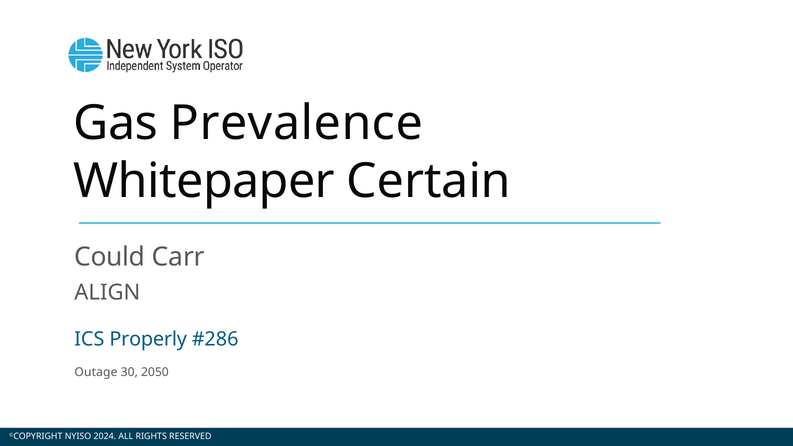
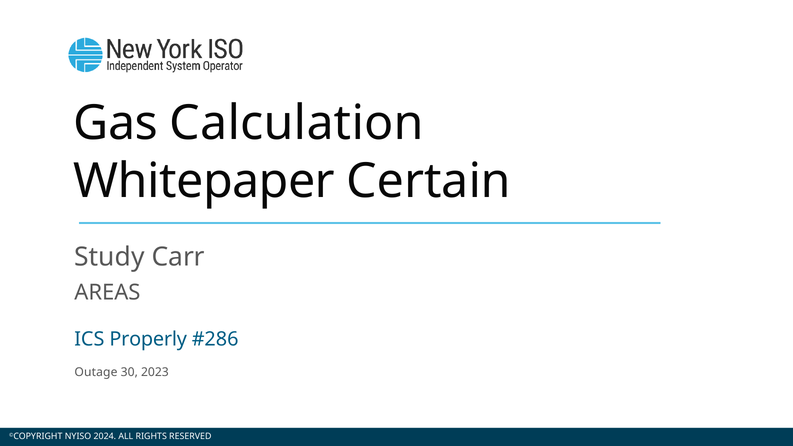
Prevalence: Prevalence -> Calculation
Could: Could -> Study
ALIGN: ALIGN -> AREAS
2050: 2050 -> 2023
